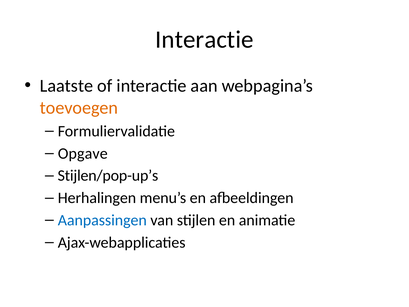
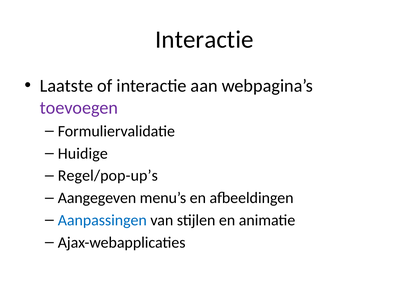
toevoegen colour: orange -> purple
Opgave: Opgave -> Huidige
Stijlen/pop-up’s: Stijlen/pop-up’s -> Regel/pop-up’s
Herhalingen: Herhalingen -> Aangegeven
